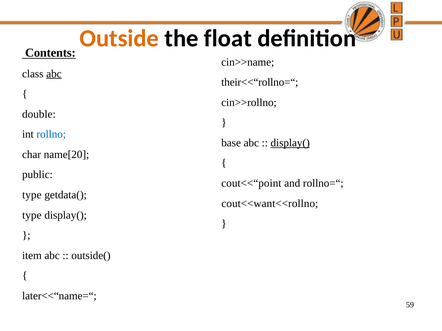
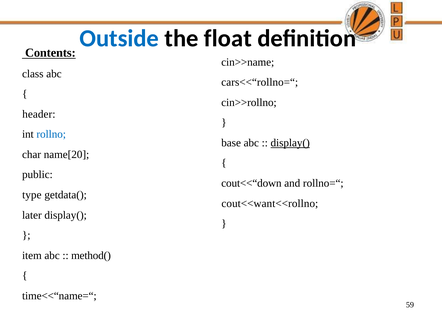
Outside colour: orange -> blue
abc at (54, 74) underline: present -> none
their<<“rollno=“: their<<“rollno=“ -> cars<<“rollno=“
double: double -> header
cout<<“point: cout<<“point -> cout<<“down
type at (32, 215): type -> later
outside(: outside( -> method(
later<<“name=“: later<<“name=“ -> time<<“name=“
